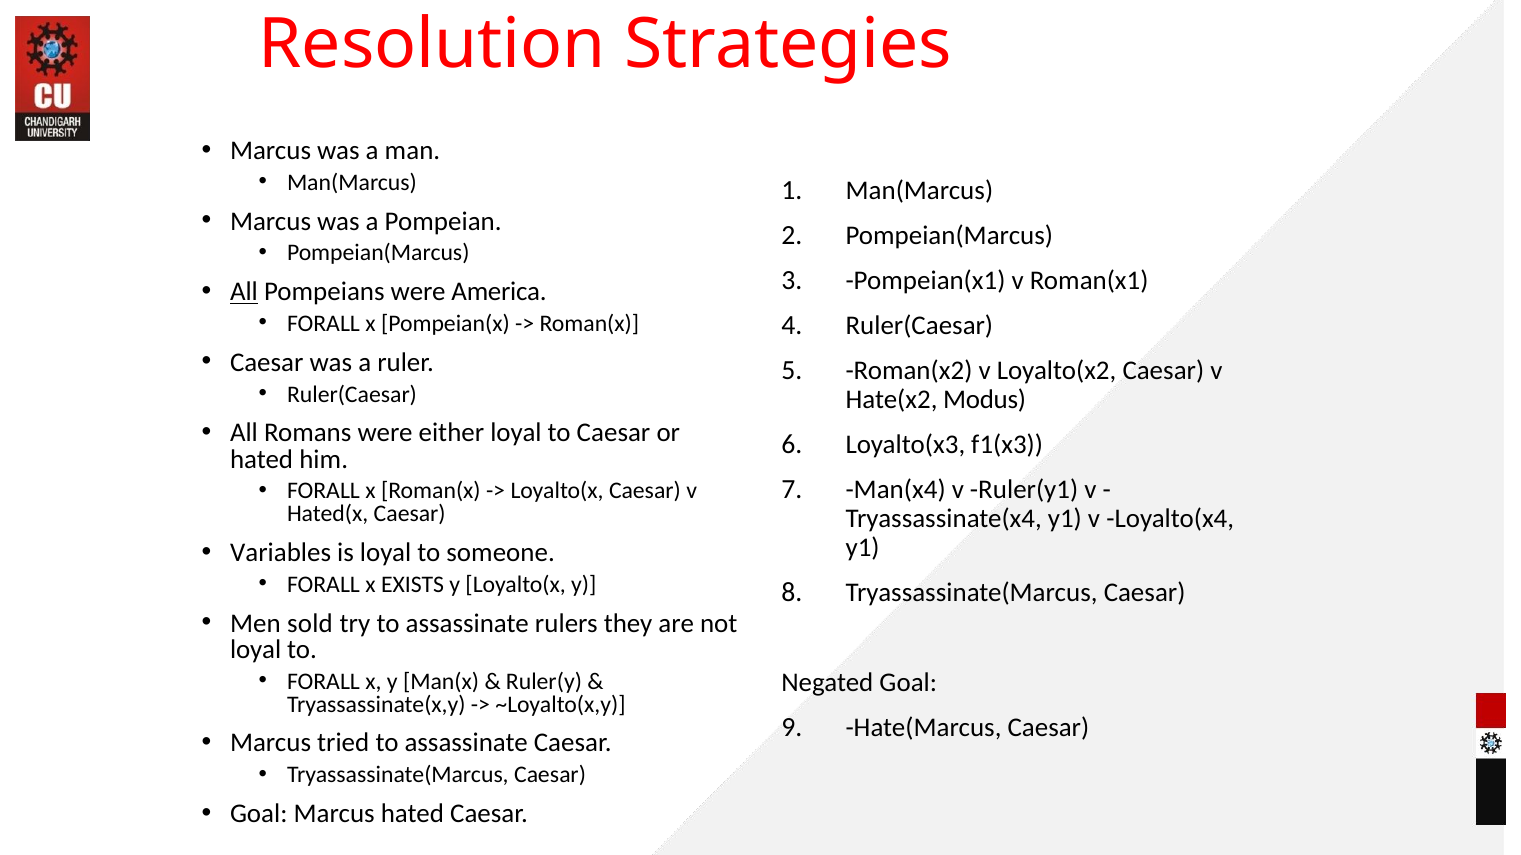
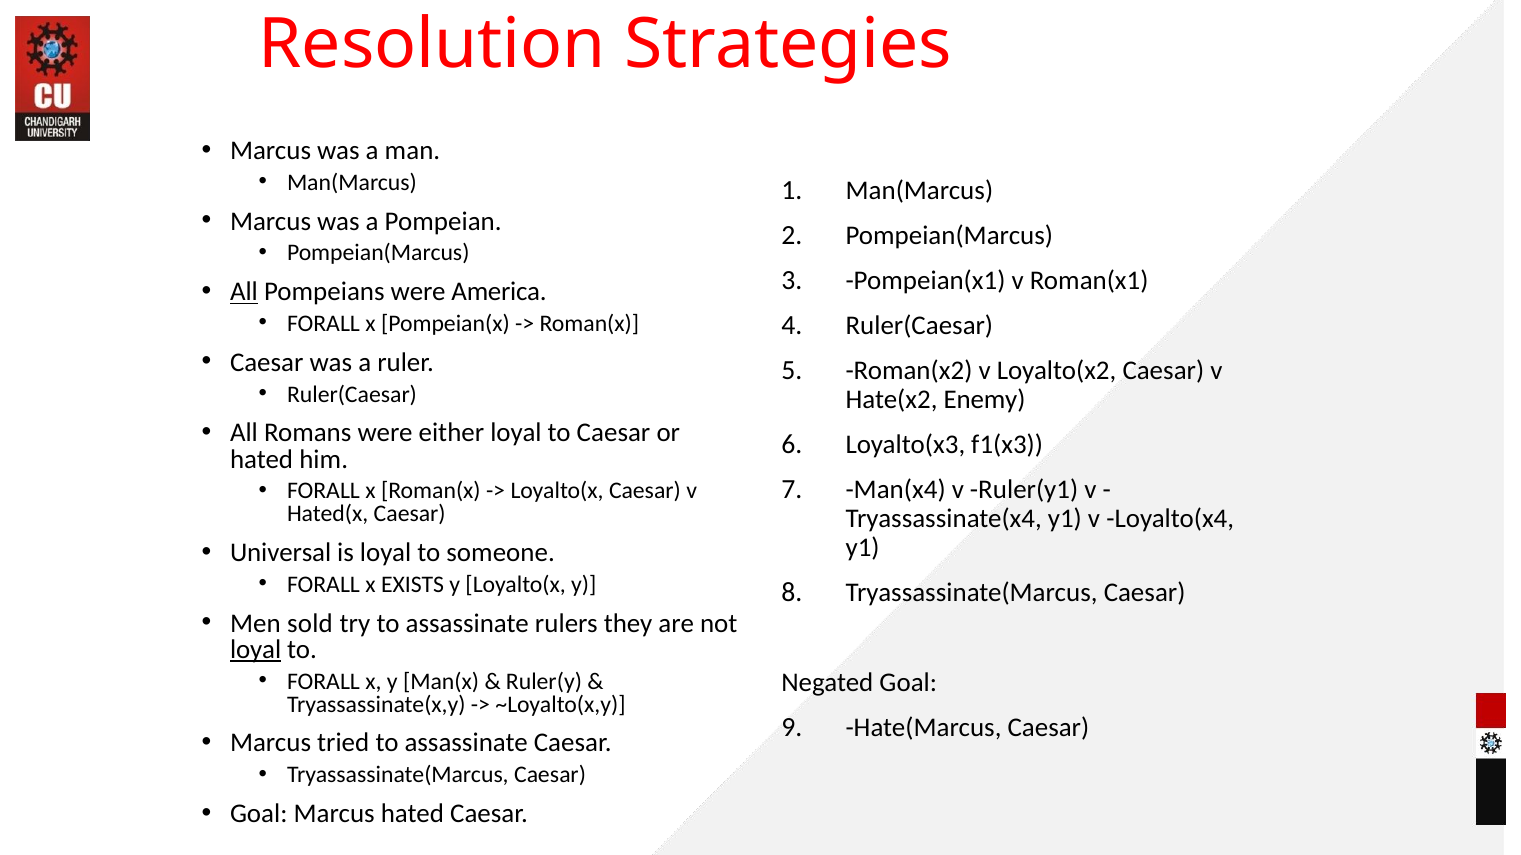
Modus: Modus -> Enemy
Variables: Variables -> Universal
loyal at (256, 650) underline: none -> present
